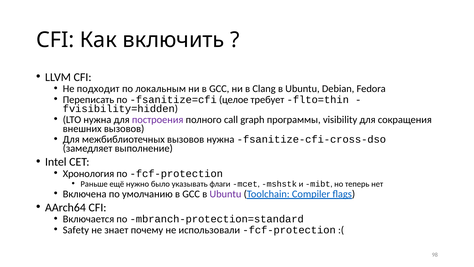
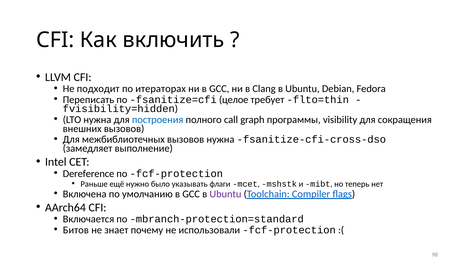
локальным: локальным -> итераторах
построения colour: purple -> blue
Хронология: Хронология -> Dereference
Safety: Safety -> Битов
